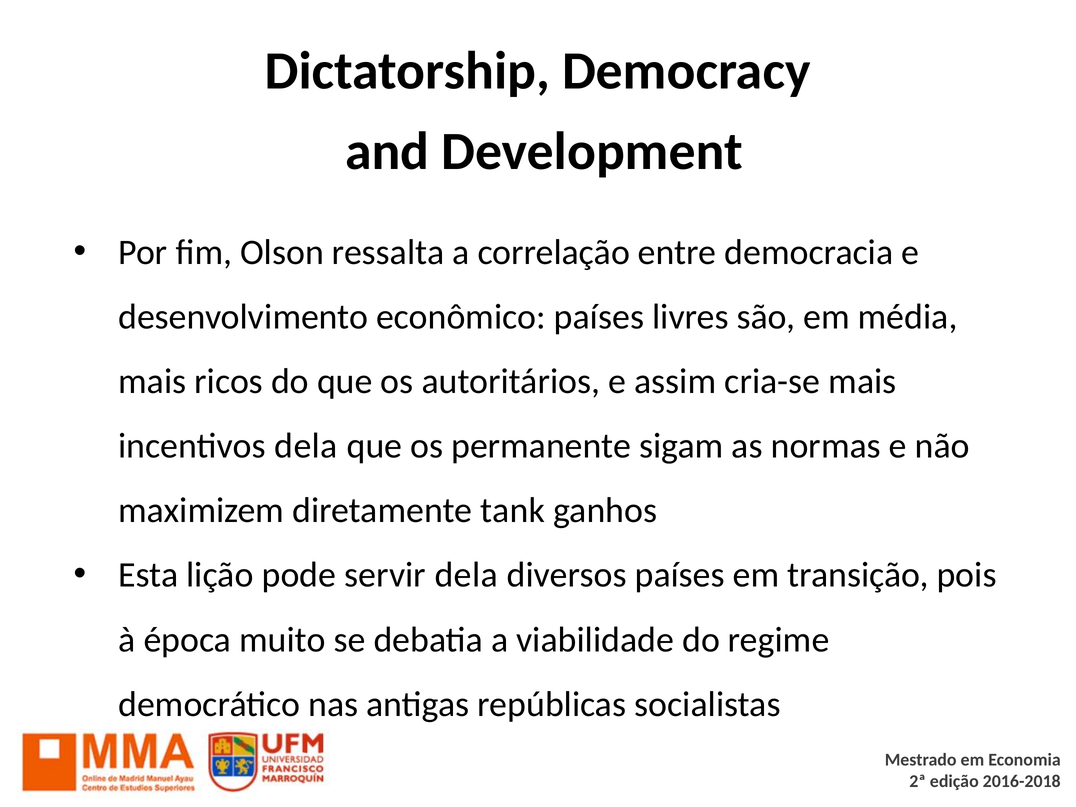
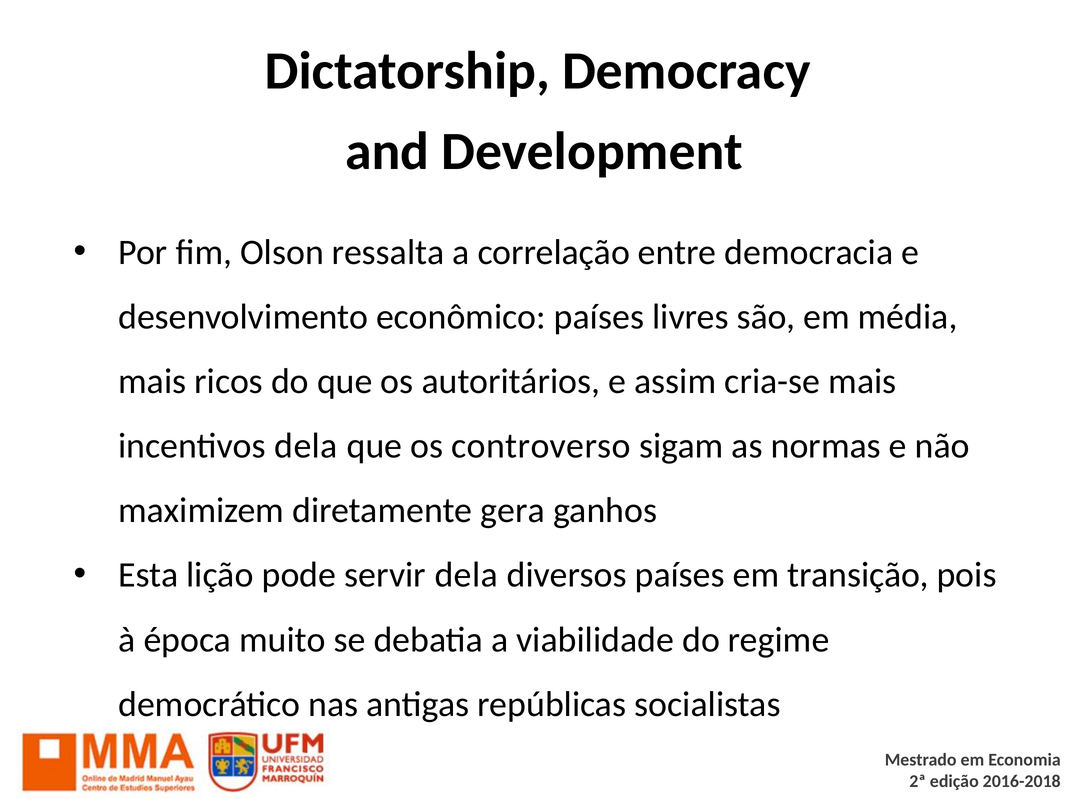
permanente: permanente -> controverso
tank: tank -> gera
